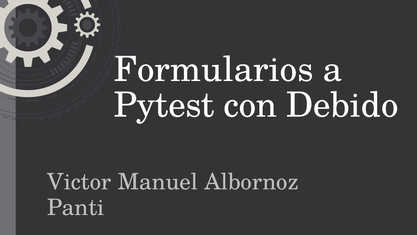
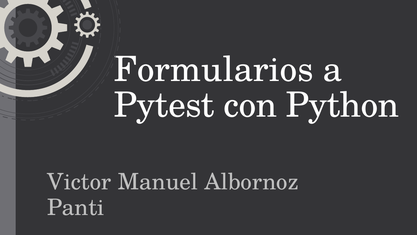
Debido: Debido -> Python
